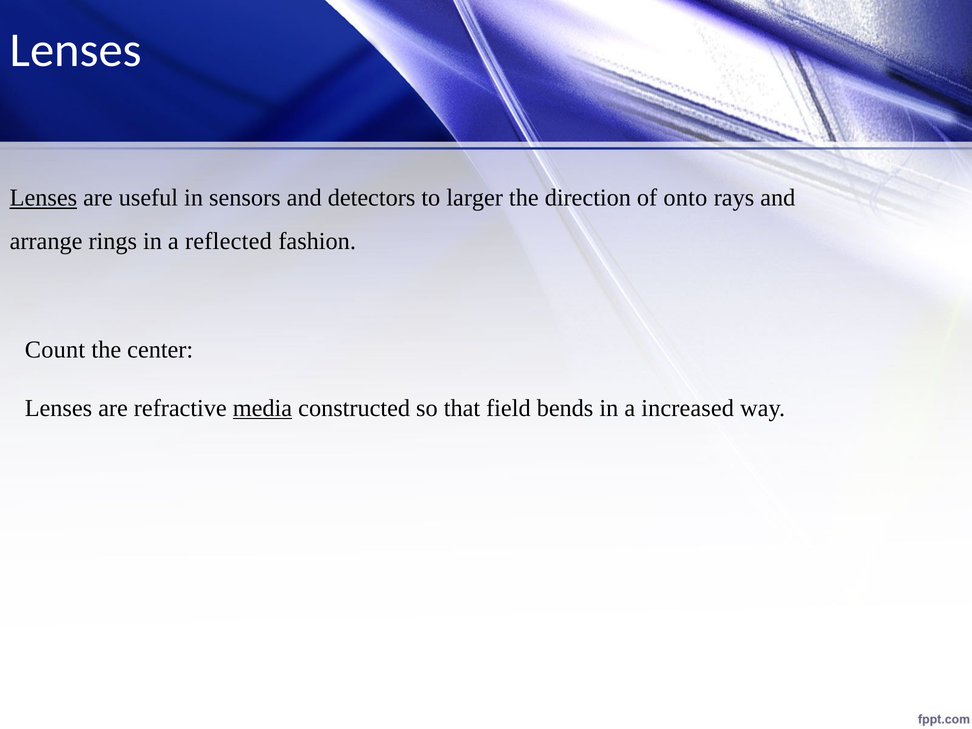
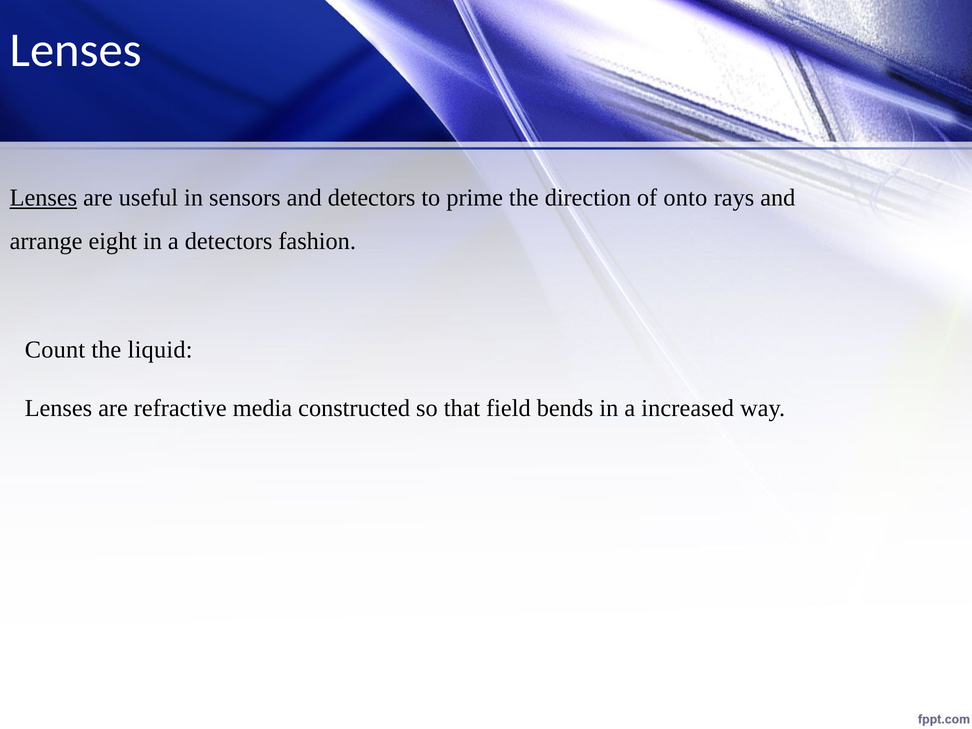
larger: larger -> prime
rings: rings -> eight
a reflected: reflected -> detectors
center: center -> liquid
media underline: present -> none
